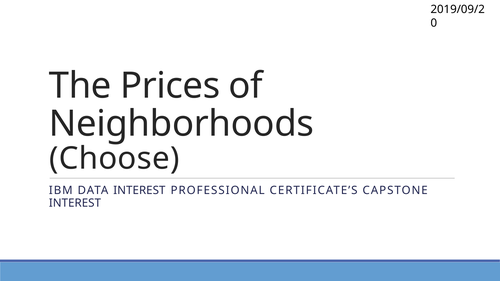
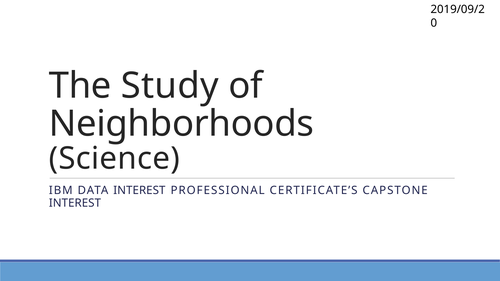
Prices: Prices -> Study
Choose: Choose -> Science
